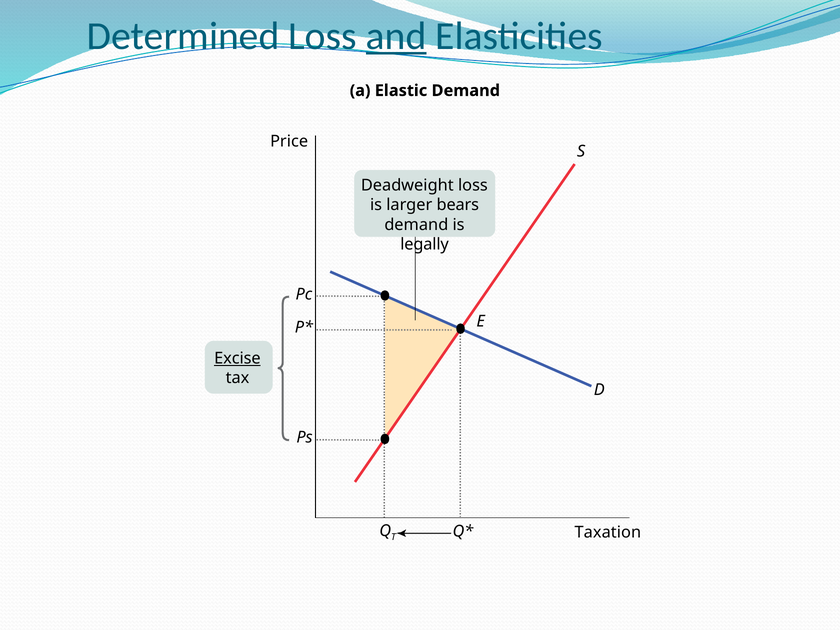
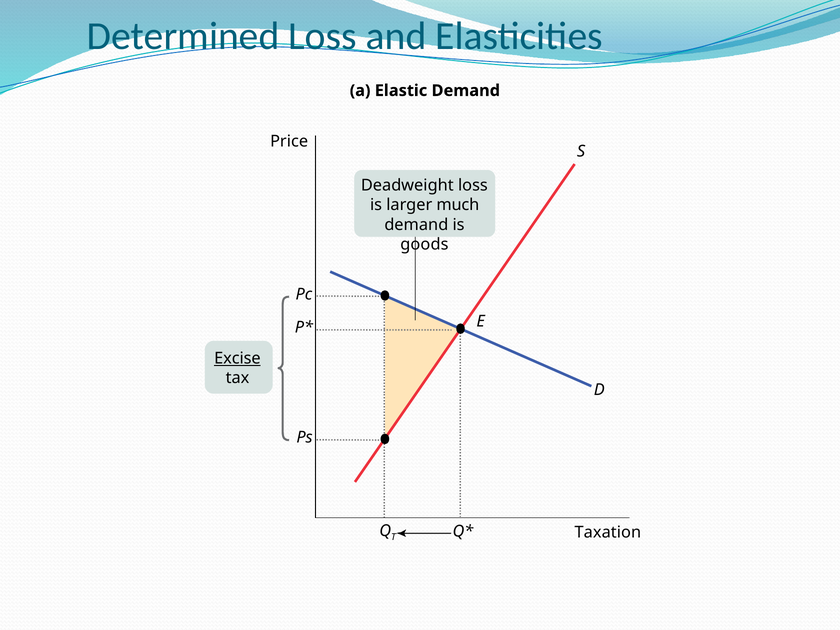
and underline: present -> none
bears: bears -> much
legally: legally -> goods
